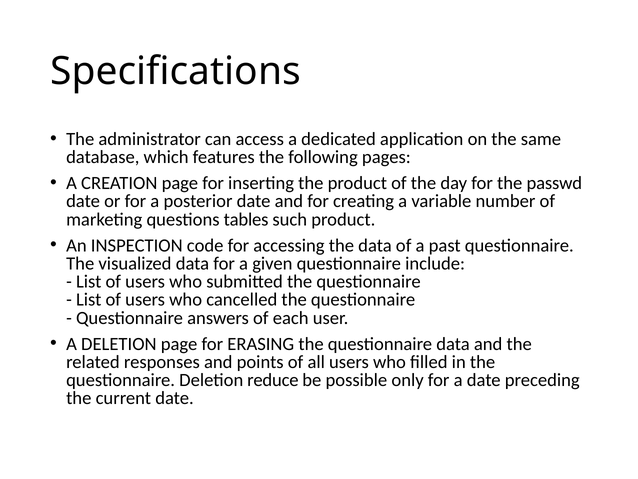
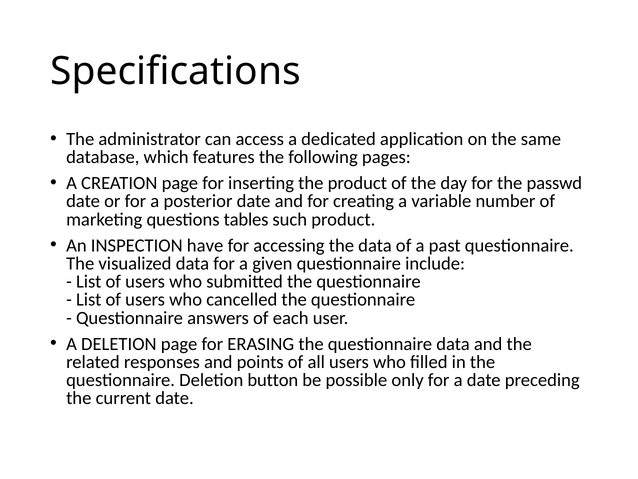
code: code -> have
reduce: reduce -> button
